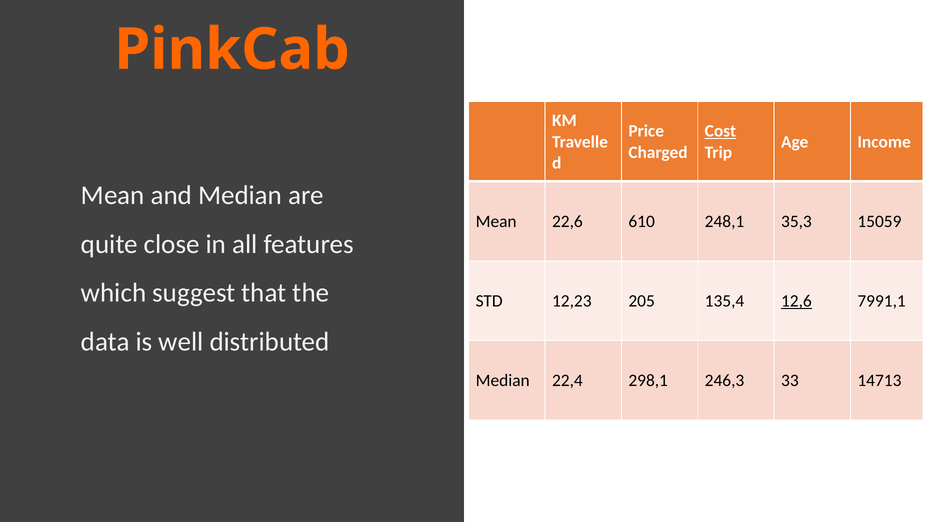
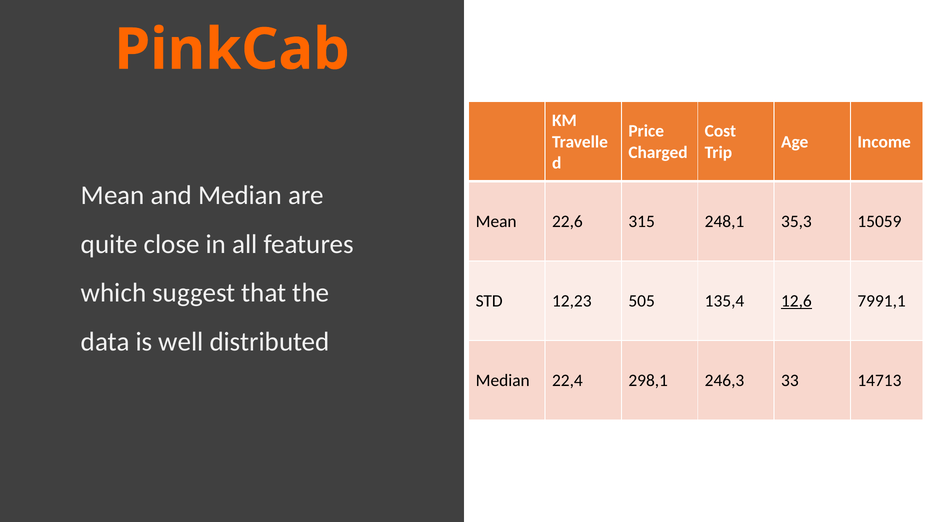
Cost underline: present -> none
610: 610 -> 315
205: 205 -> 505
